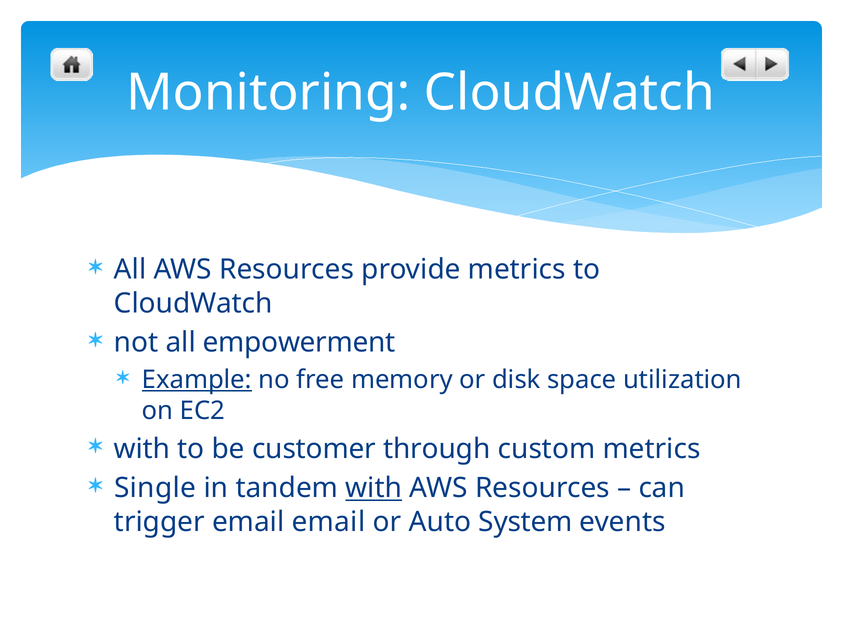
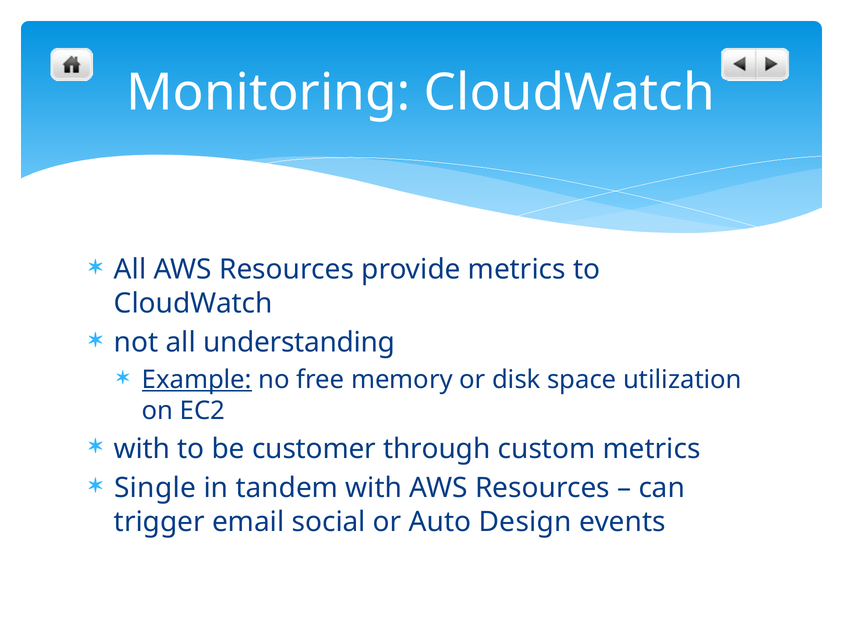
empowerment: empowerment -> understanding
with at (374, 488) underline: present -> none
email email: email -> social
System: System -> Design
